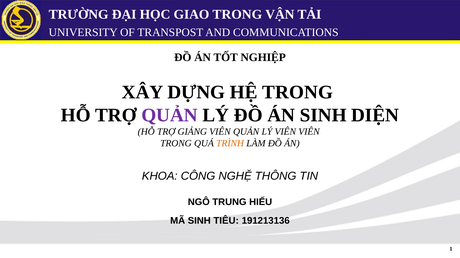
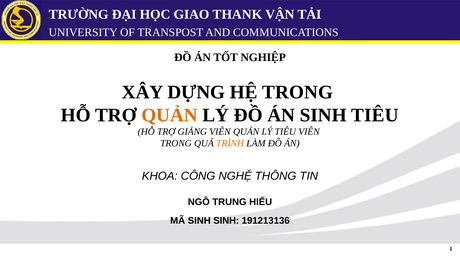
GIAO TRONG: TRONG -> THANK
QUẢN at (170, 116) colour: purple -> orange
SINH DIỆN: DIỆN -> TIÊU
LÝ VIÊN: VIÊN -> TIÊU
SINH TIÊU: TIÊU -> SINH
